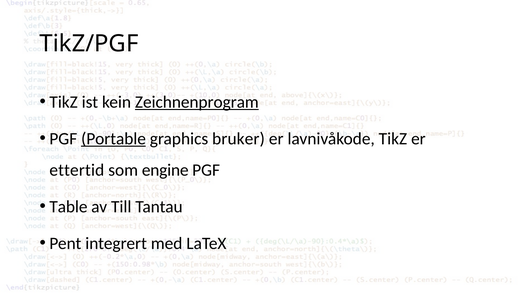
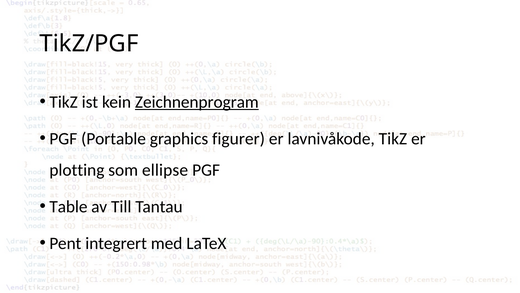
Portable underline: present -> none
bruker: bruker -> figurer
ettertid: ettertid -> plotting
engine: engine -> ellipse
